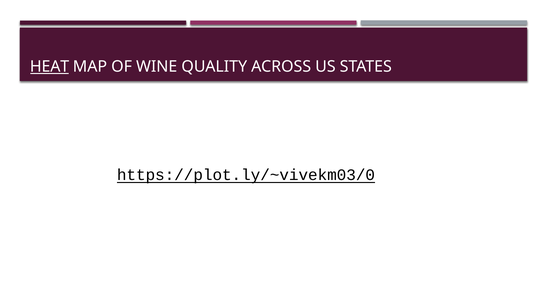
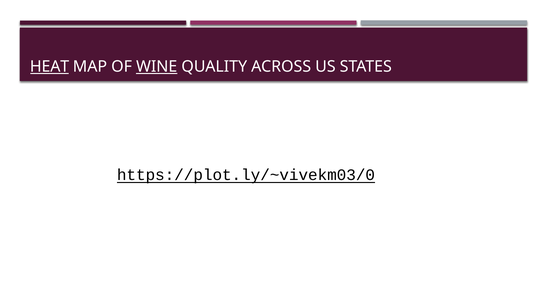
WINE underline: none -> present
